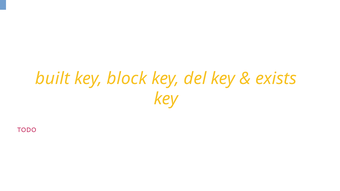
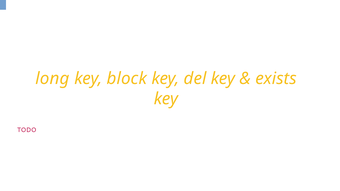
built: built -> long
